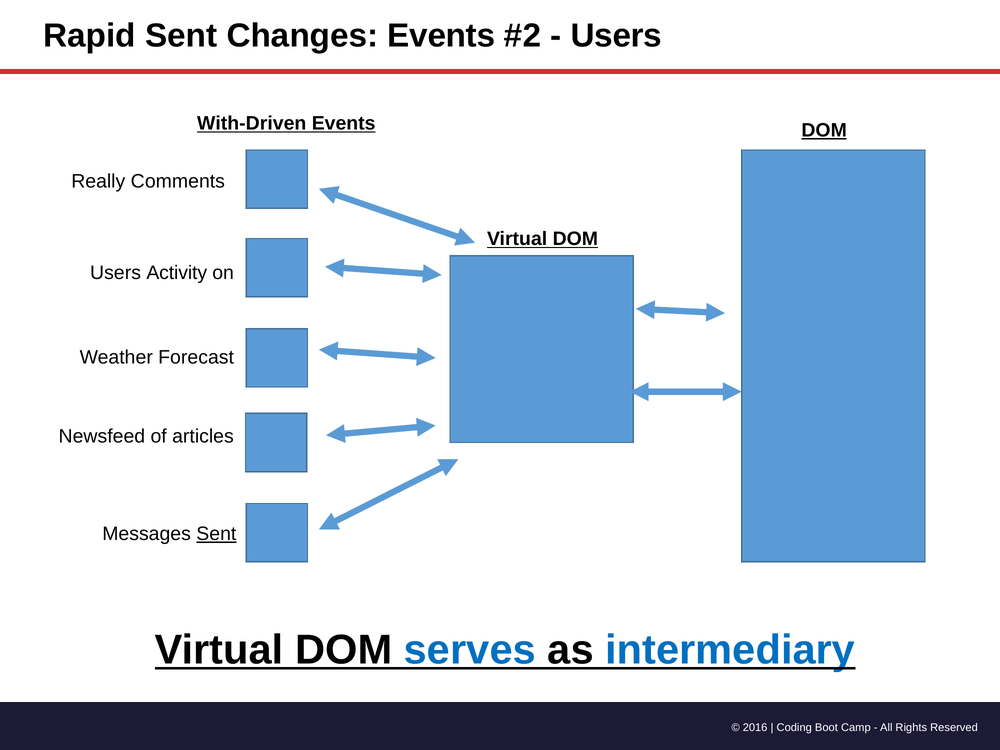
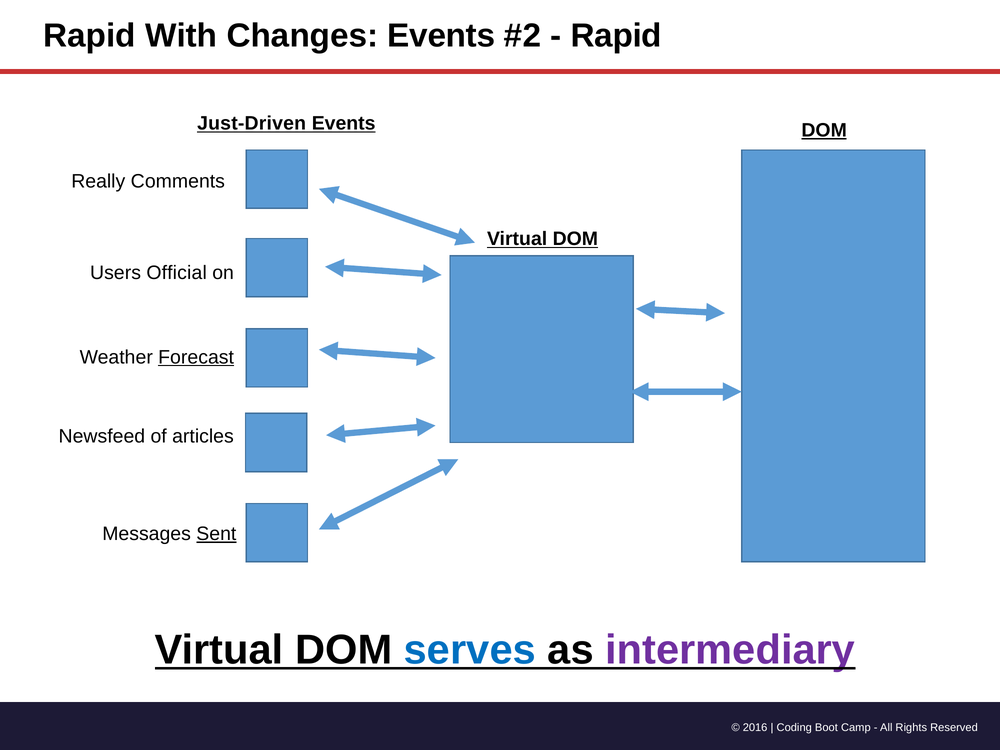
Rapid Sent: Sent -> With
Users at (616, 36): Users -> Rapid
With-Driven: With-Driven -> Just-Driven
Activity: Activity -> Official
Forecast underline: none -> present
intermediary colour: blue -> purple
